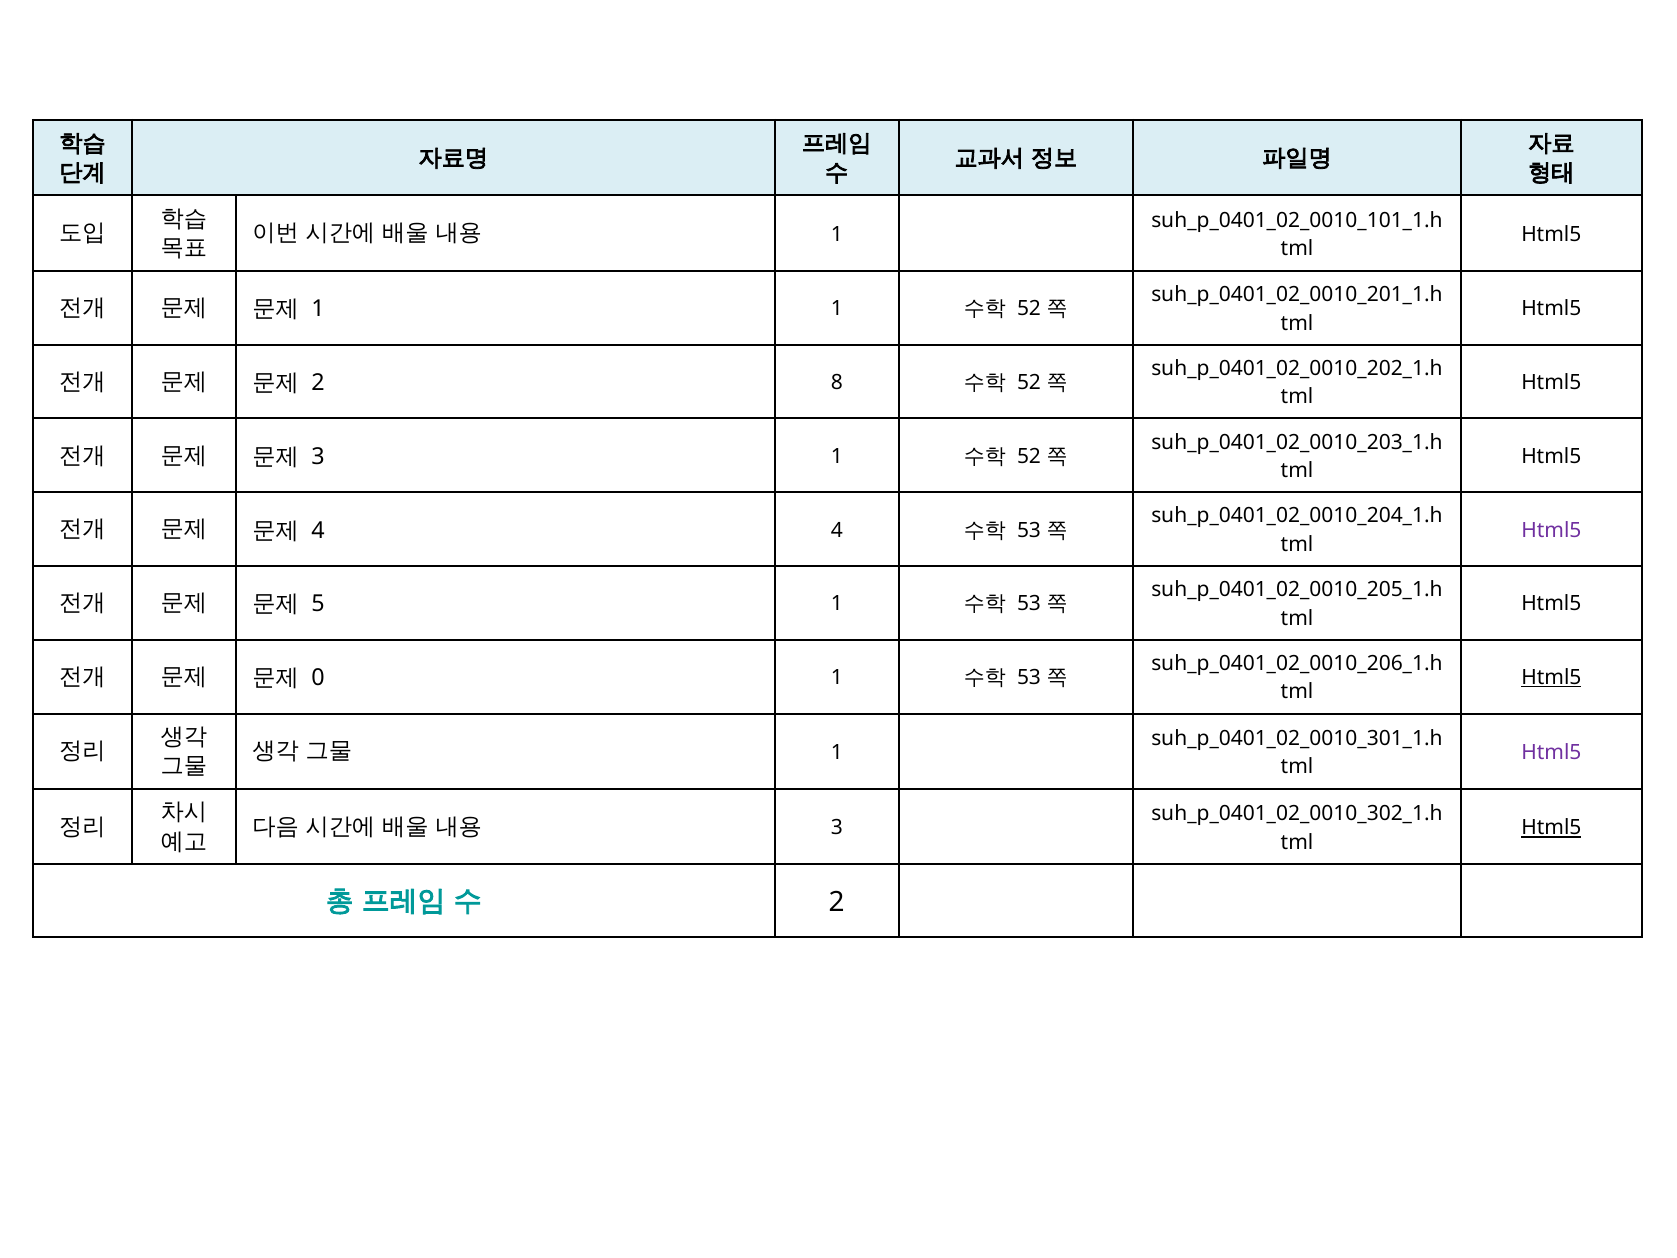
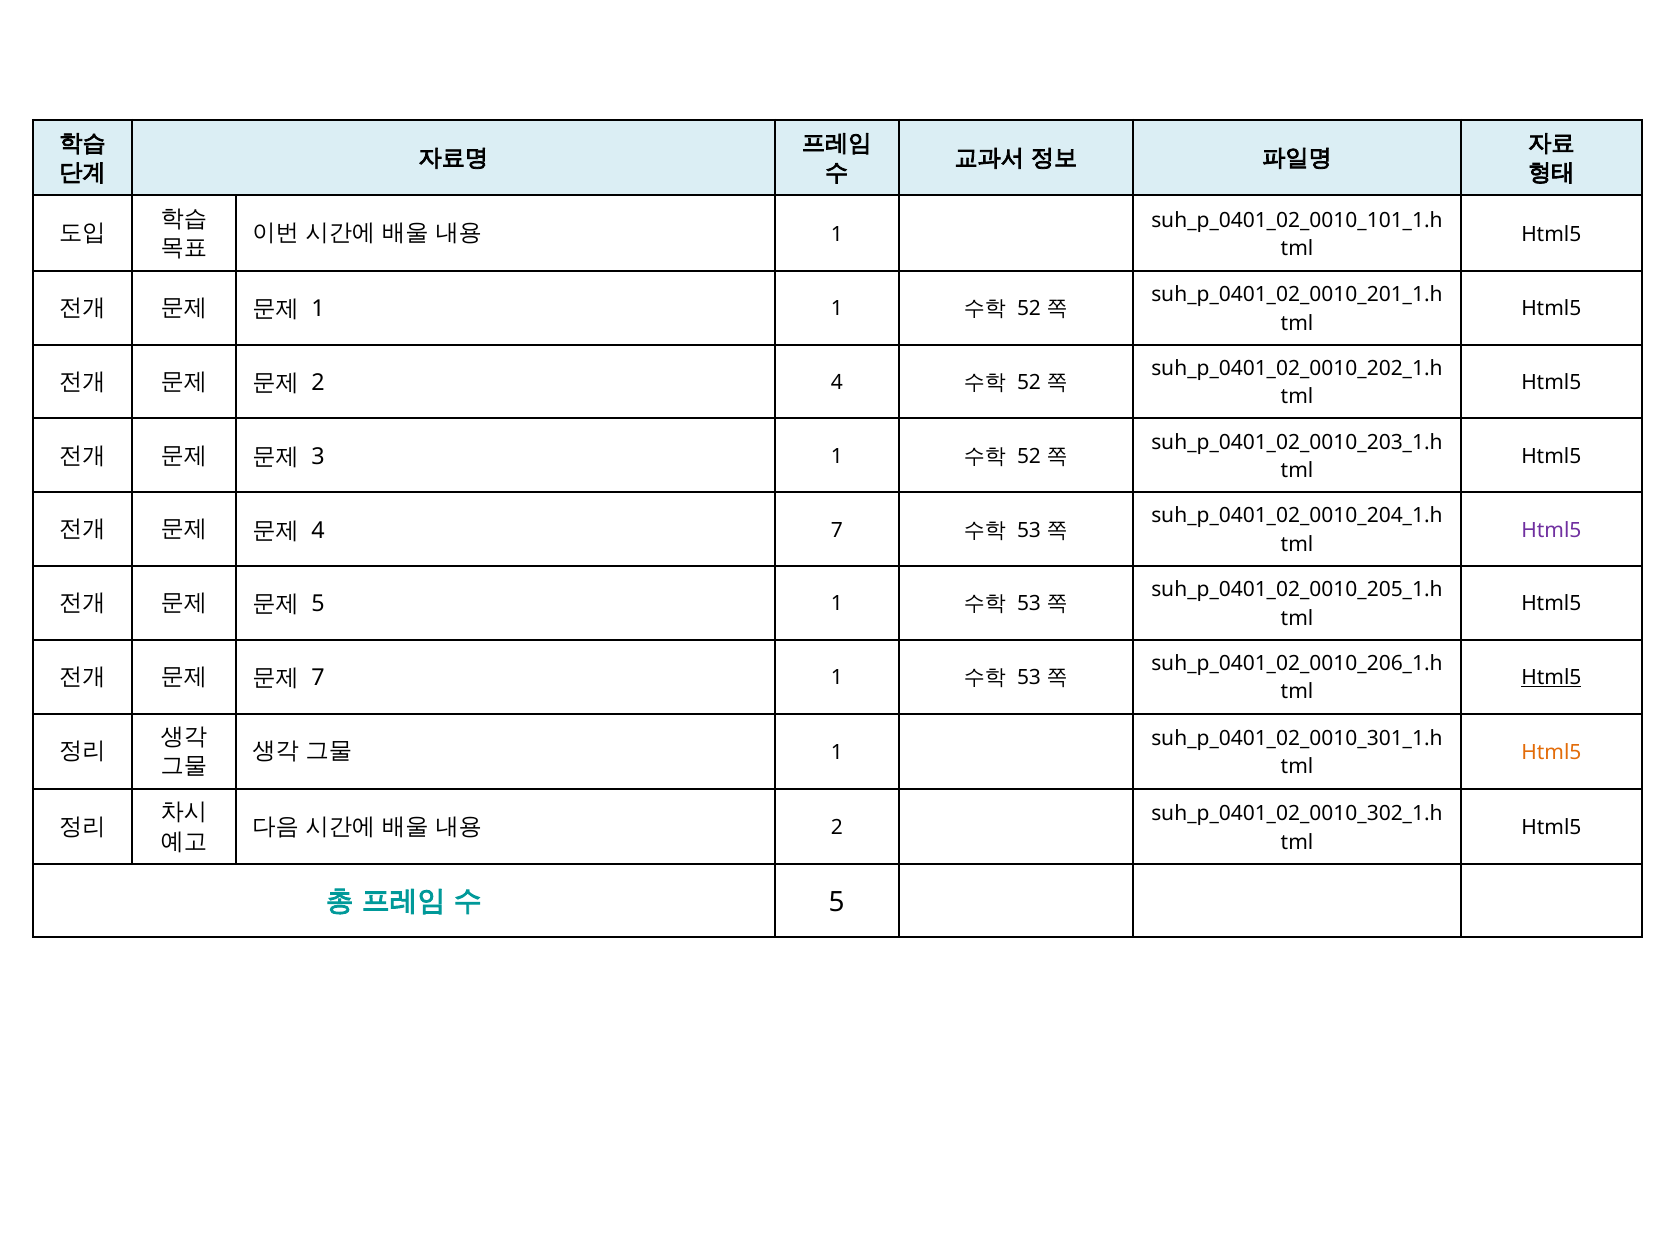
2 8: 8 -> 4
4 4: 4 -> 7
0 at (318, 678): 0 -> 7
Html5 at (1551, 752) colour: purple -> orange
3 at (837, 828): 3 -> 2
Html5 at (1551, 828) underline: present -> none
2 at (837, 902): 2 -> 5
